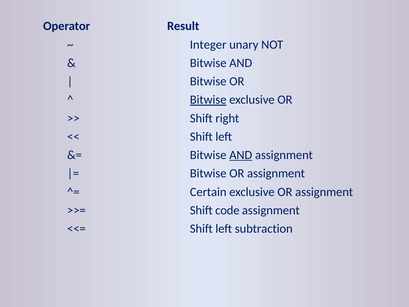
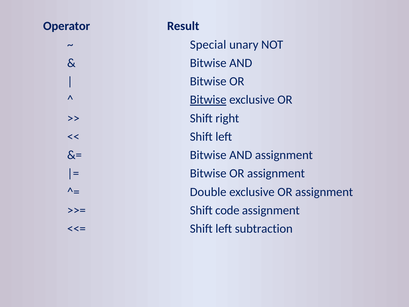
Integer: Integer -> Special
AND at (241, 155) underline: present -> none
Certain: Certain -> Double
